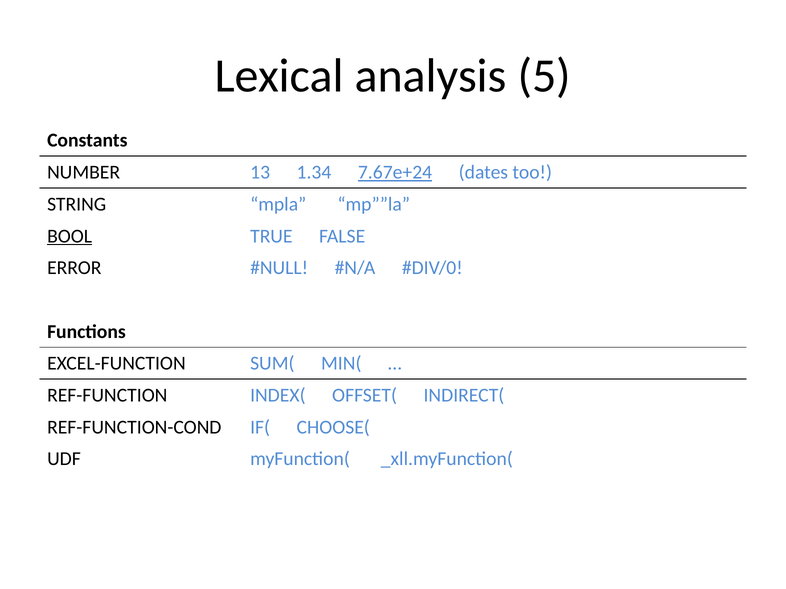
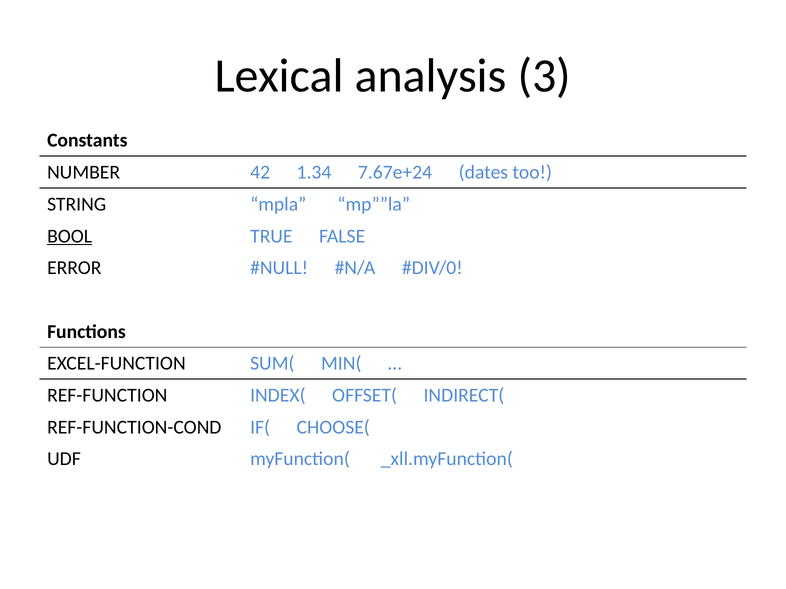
5: 5 -> 3
13: 13 -> 42
7.67e+24 underline: present -> none
